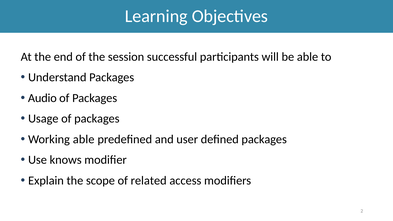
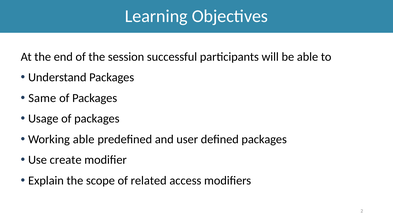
Audio: Audio -> Same
knows: knows -> create
